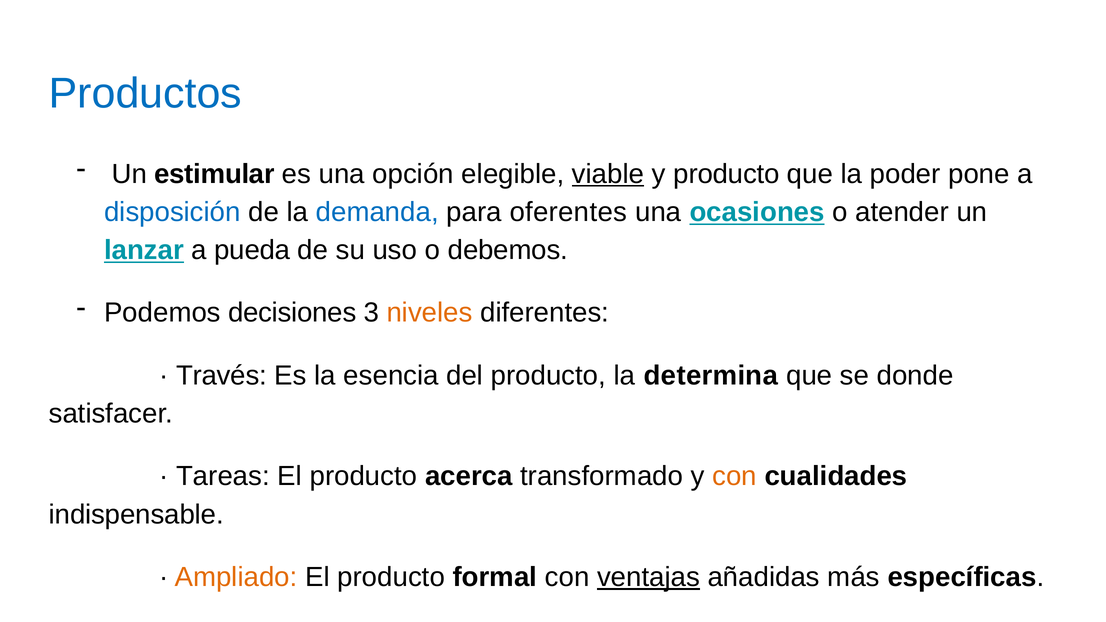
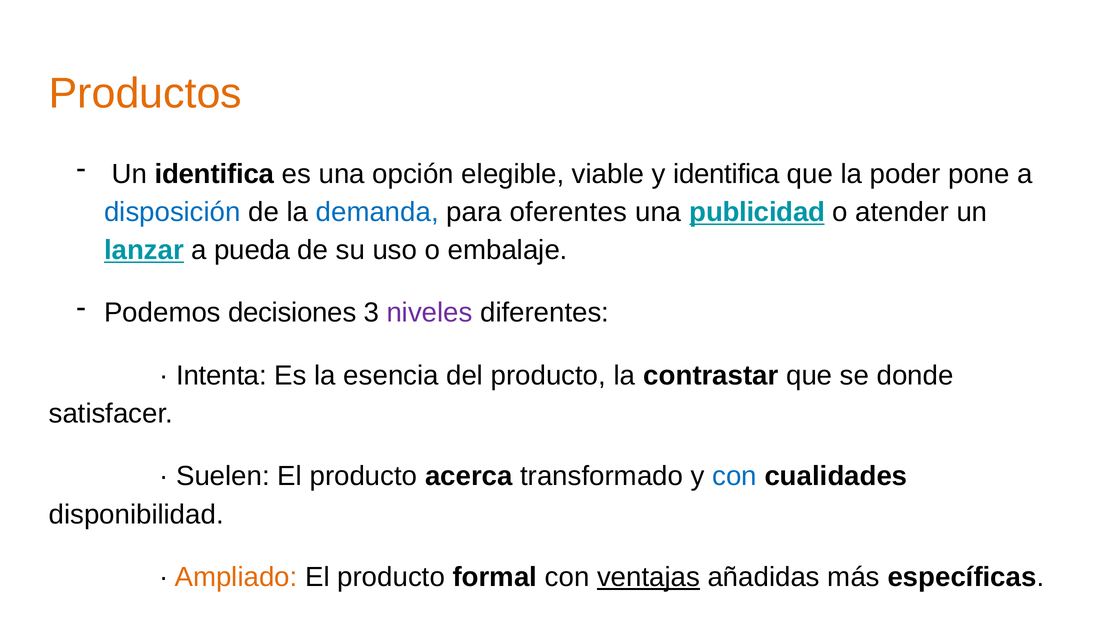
Productos colour: blue -> orange
Un estimular: estimular -> identifica
viable underline: present -> none
y producto: producto -> identifica
ocasiones: ocasiones -> publicidad
debemos: debemos -> embalaje
niveles colour: orange -> purple
Través: Través -> Intenta
determina: determina -> contrastar
Tareas: Tareas -> Suelen
con at (735, 476) colour: orange -> blue
indispensable: indispensable -> disponibilidad
